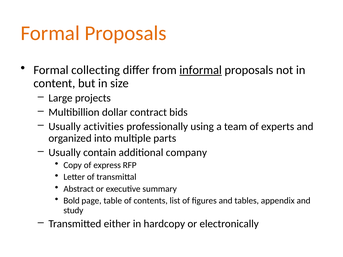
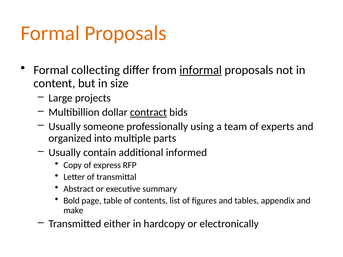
contract underline: none -> present
activities: activities -> someone
company: company -> informed
study: study -> make
